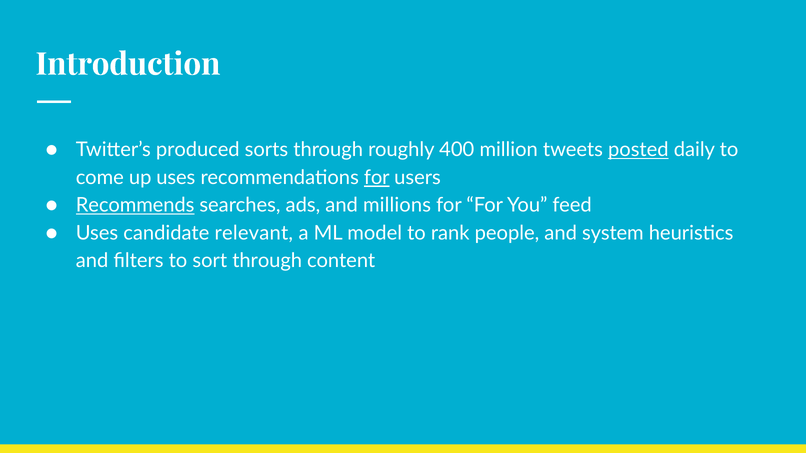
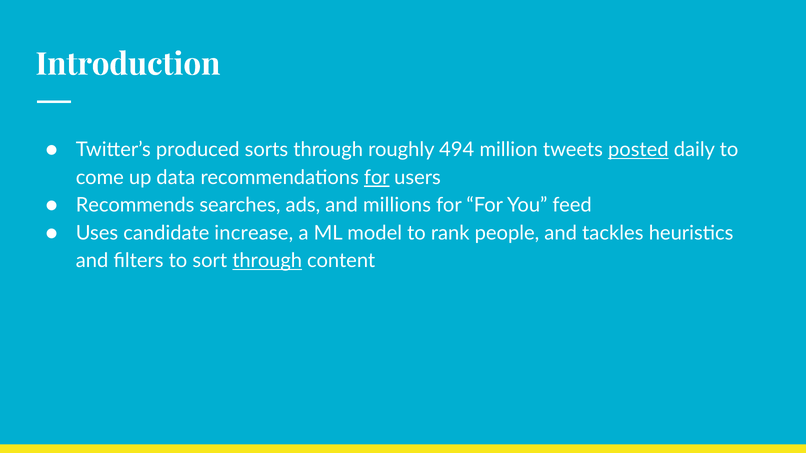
400: 400 -> 494
up uses: uses -> data
Recommends underline: present -> none
relevant: relevant -> increase
system: system -> tackles
through at (267, 261) underline: none -> present
